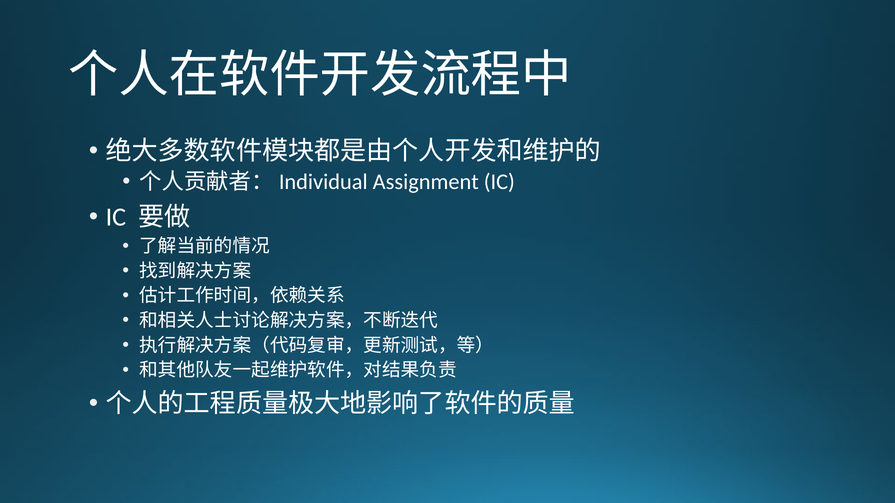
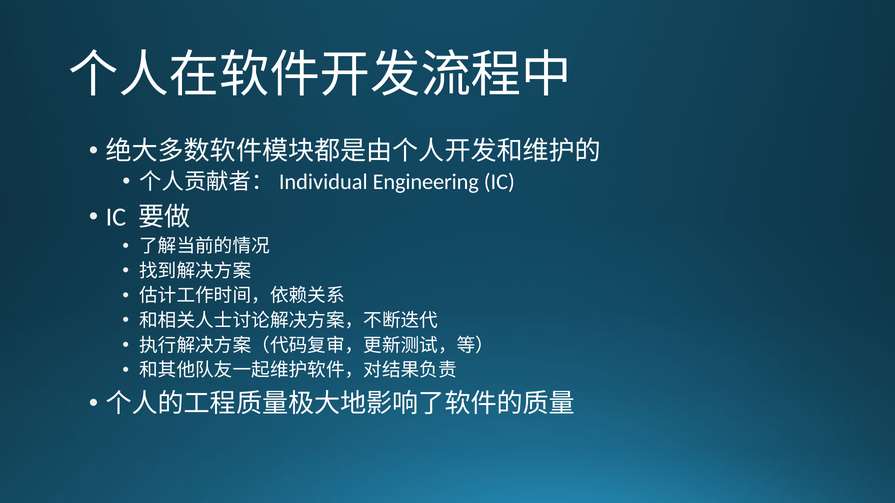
Assignment: Assignment -> Engineering
